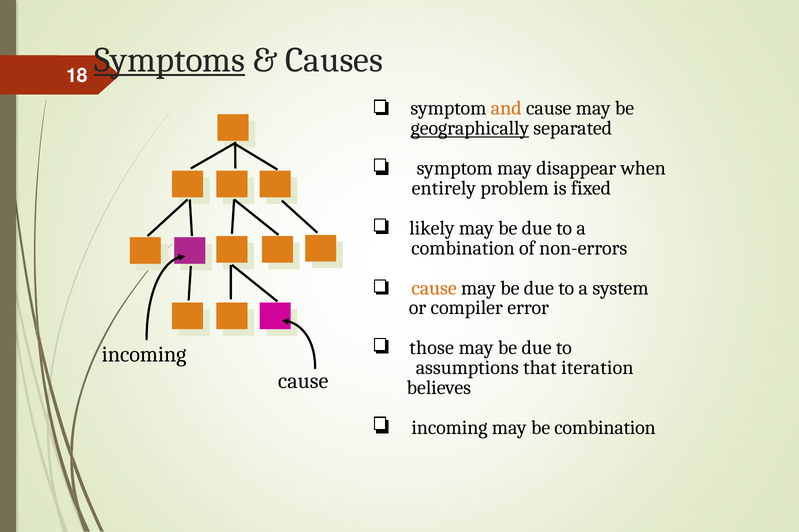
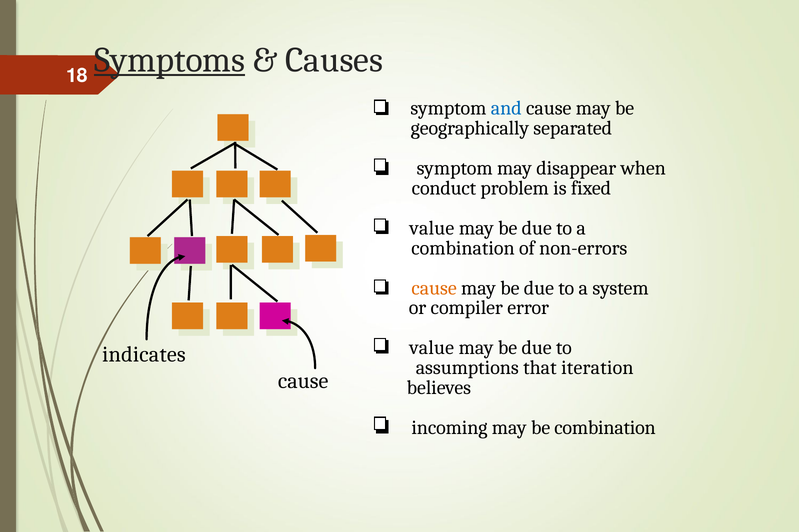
and colour: orange -> blue
geographically underline: present -> none
entirely: entirely -> conduct
likely at (432, 228): likely -> value
those at (432, 348): those -> value
incoming at (144, 355): incoming -> indicates
